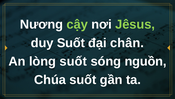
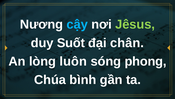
cậy colour: light green -> light blue
lòng suốt: suốt -> luôn
nguồn: nguồn -> phong
Chúa suốt: suốt -> bình
